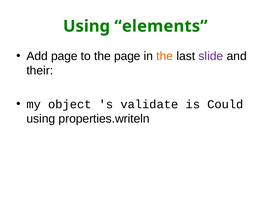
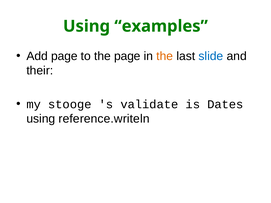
elements: elements -> examples
slide colour: purple -> blue
object: object -> stooge
Could: Could -> Dates
properties.writeln: properties.writeln -> reference.writeln
